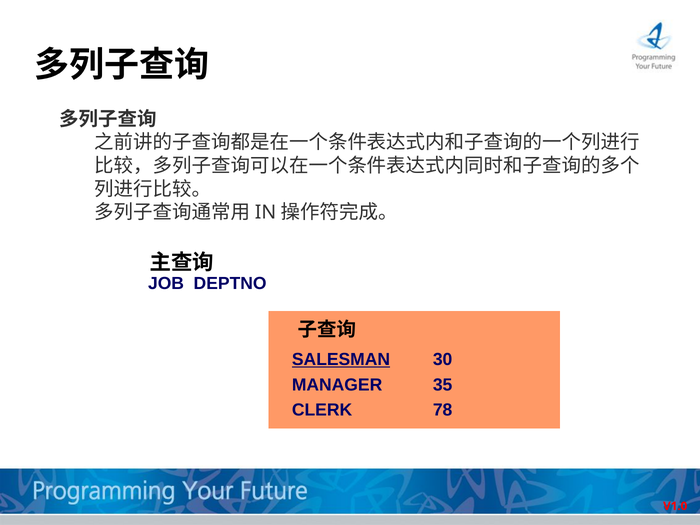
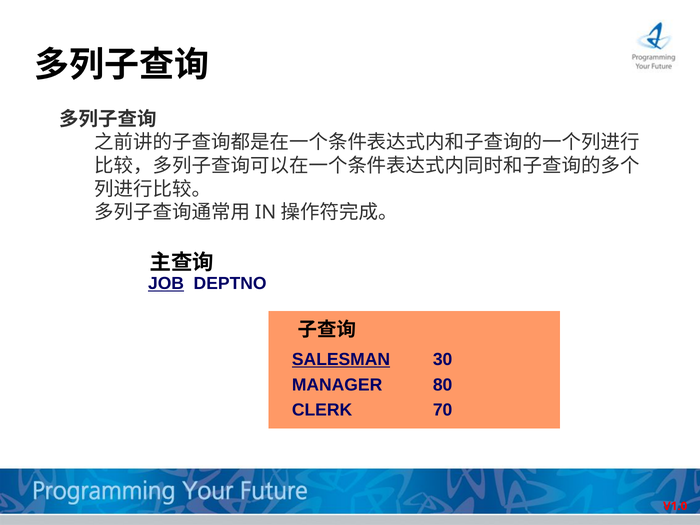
JOB underline: none -> present
35: 35 -> 80
78: 78 -> 70
